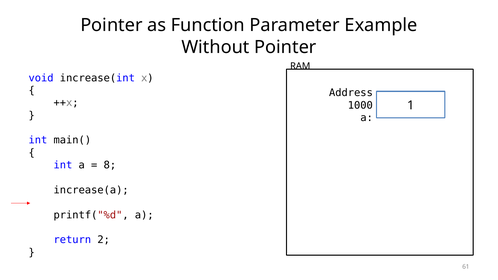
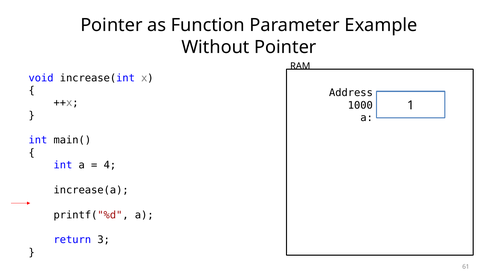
8: 8 -> 4
2: 2 -> 3
